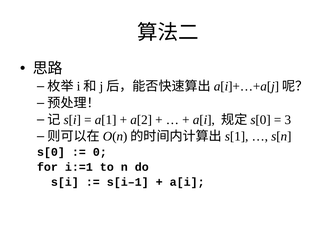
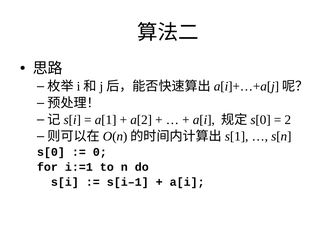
3: 3 -> 2
